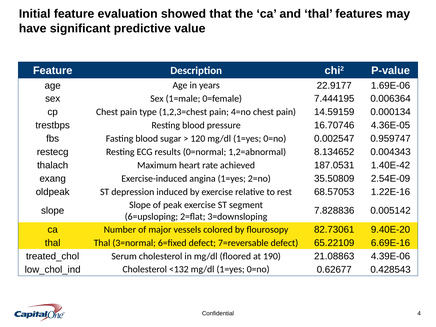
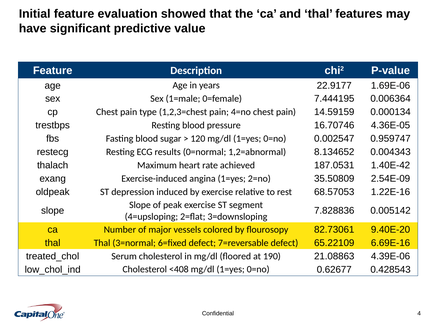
6=upsloping: 6=upsloping -> 4=upsloping
<132: <132 -> <408
